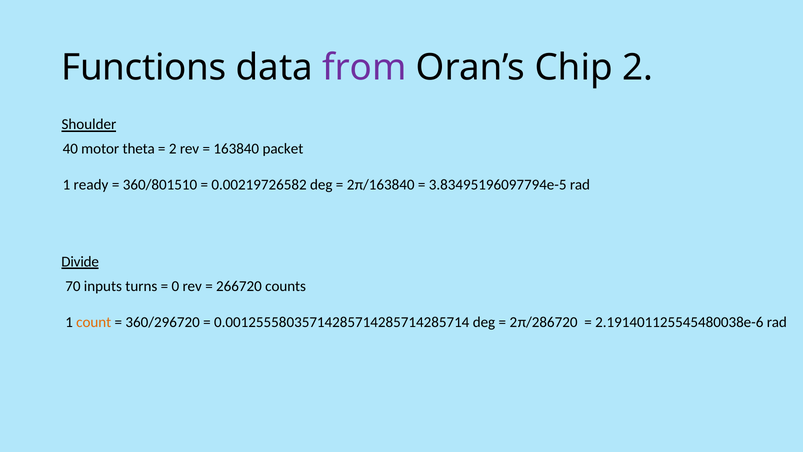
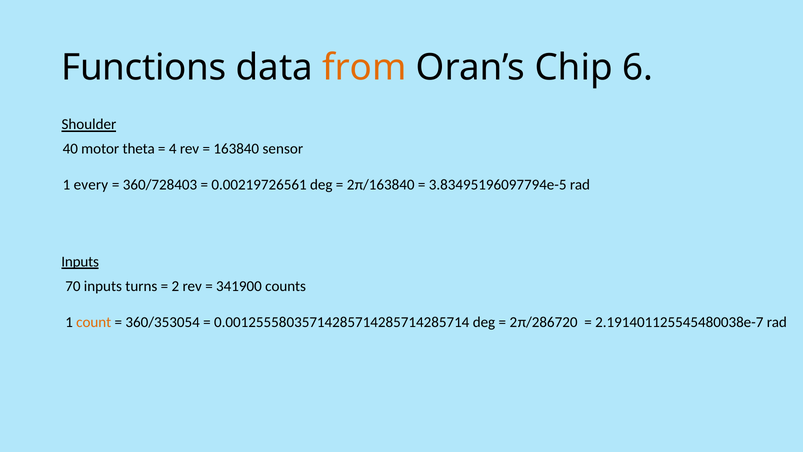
from colour: purple -> orange
Chip 2: 2 -> 6
2 at (173, 149): 2 -> 4
packet: packet -> sensor
ready: ready -> every
360/801510: 360/801510 -> 360/728403
0.00219726582: 0.00219726582 -> 0.00219726561
Divide at (80, 262): Divide -> Inputs
0: 0 -> 2
266720: 266720 -> 341900
360/296720: 360/296720 -> 360/353054
2.191401125545480038e-6: 2.191401125545480038e-6 -> 2.191401125545480038e-7
